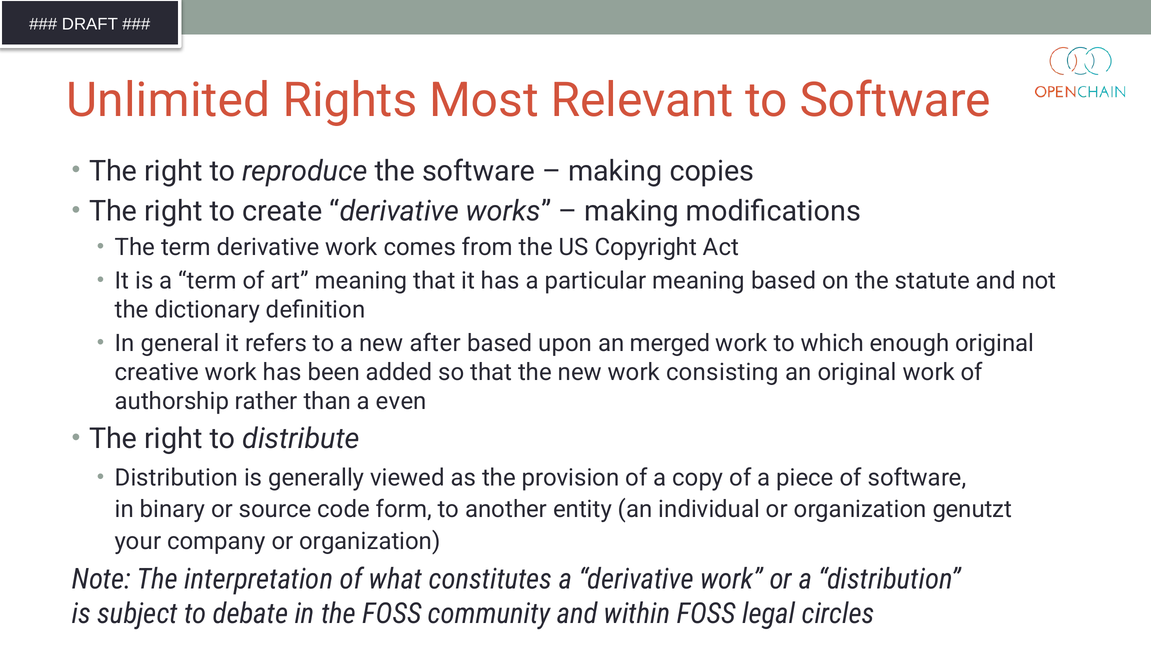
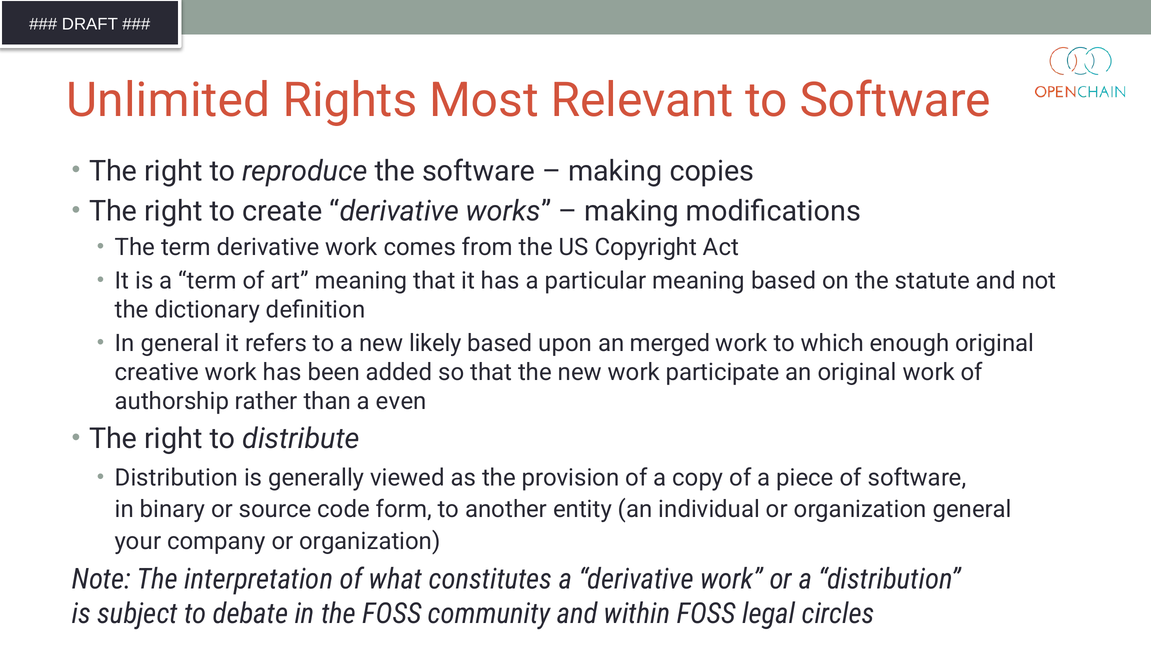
after: after -> likely
consisting: consisting -> participate
organization genutzt: genutzt -> general
